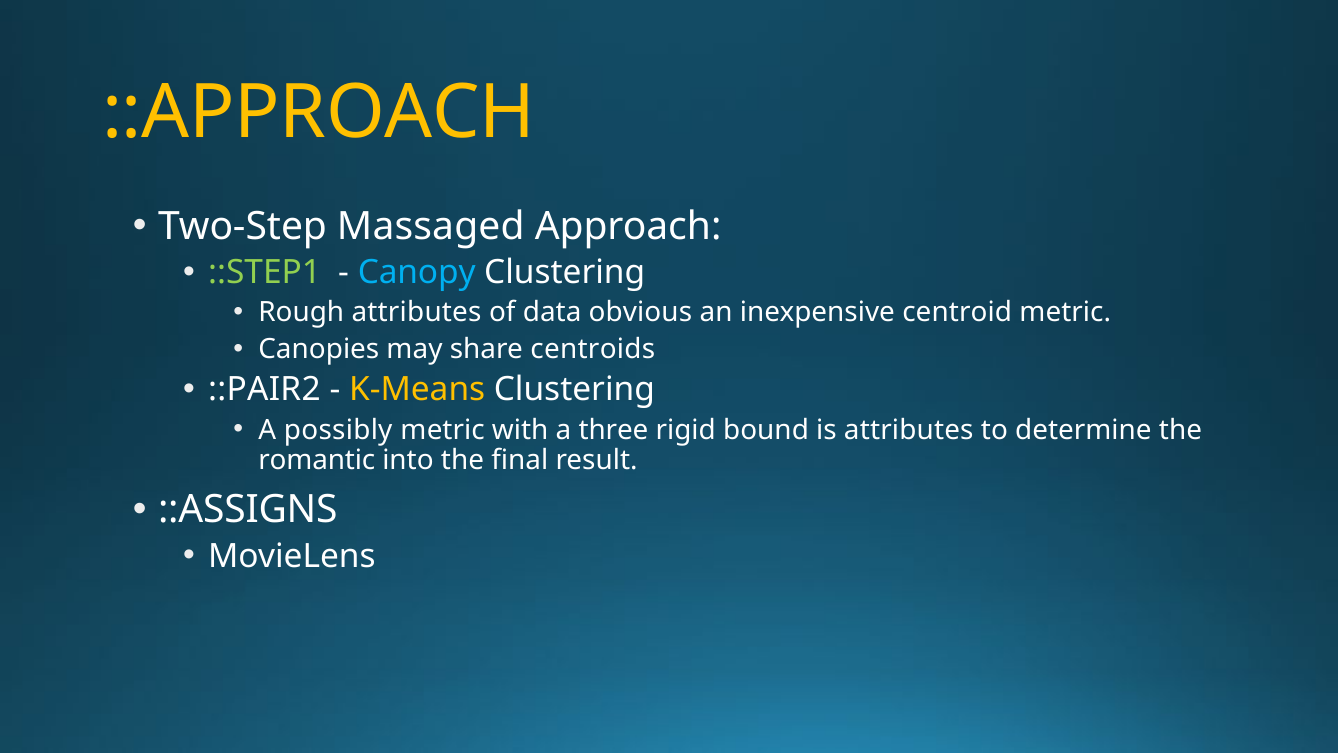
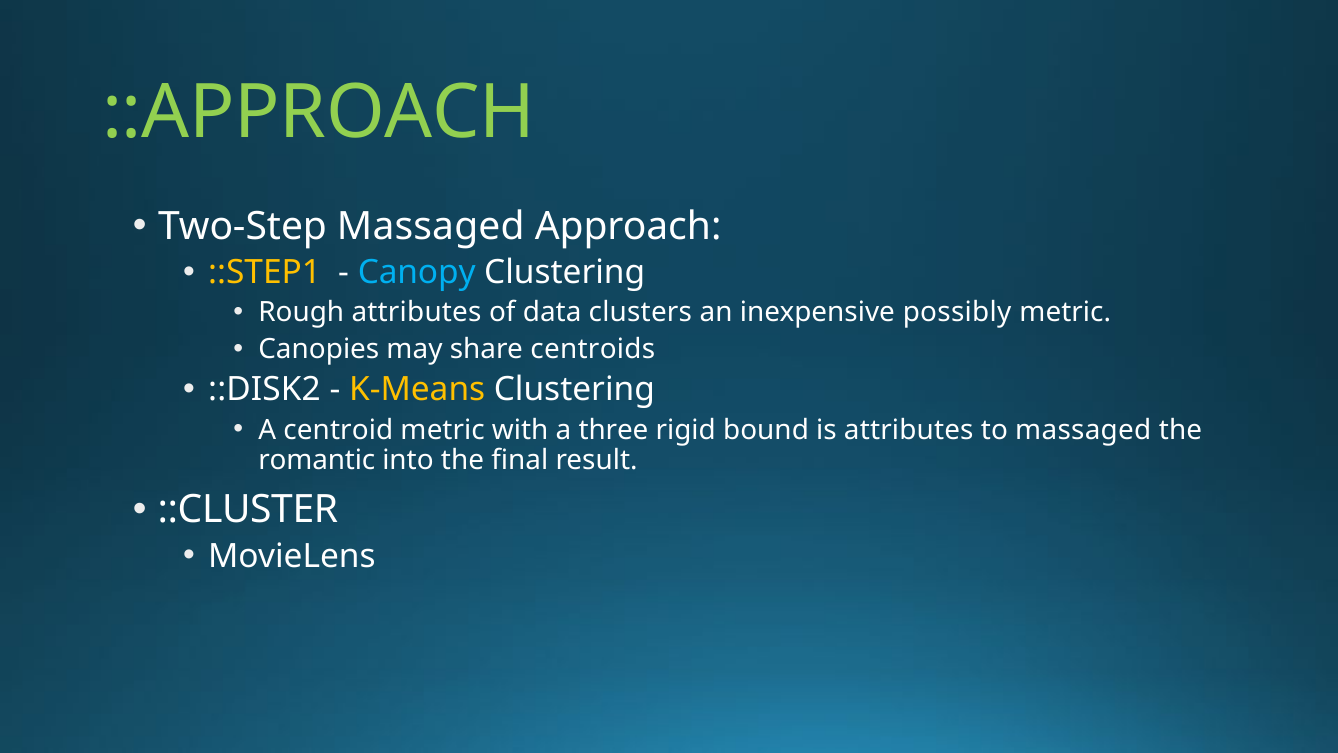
::APPROACH colour: yellow -> light green
::STEP1 colour: light green -> yellow
obvious: obvious -> clusters
centroid: centroid -> possibly
::PAIR2: ::PAIR2 -> ::DISK2
possibly: possibly -> centroid
to determine: determine -> massaged
::ASSIGNS: ::ASSIGNS -> ::CLUSTER
